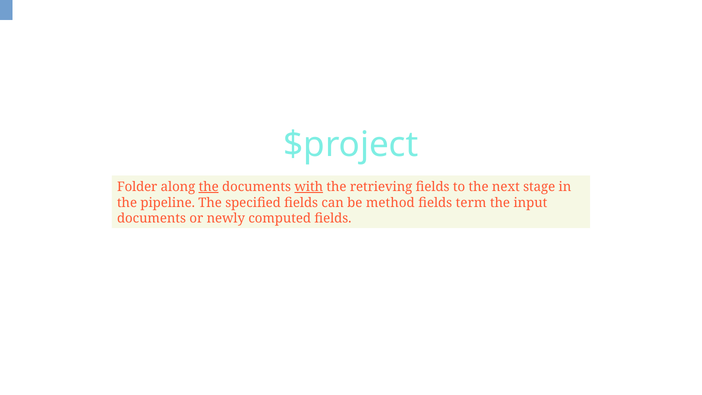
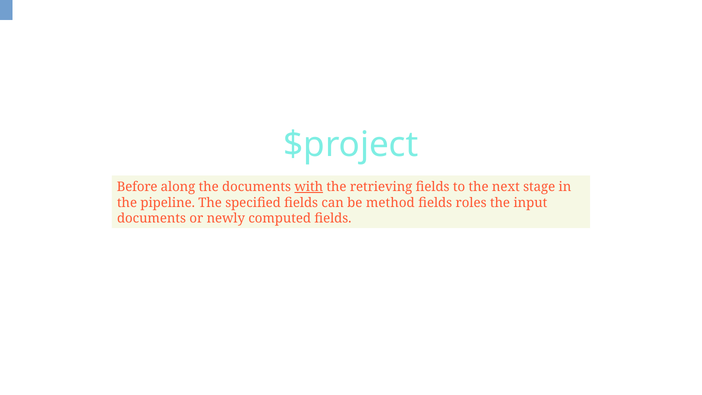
Folder: Folder -> Before
the at (209, 187) underline: present -> none
term: term -> roles
